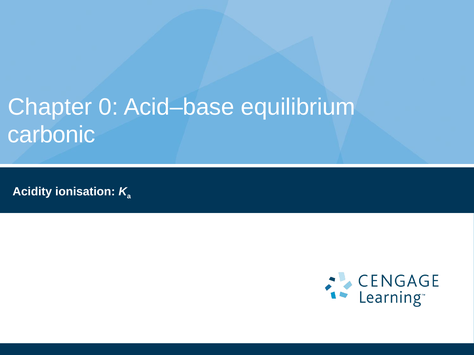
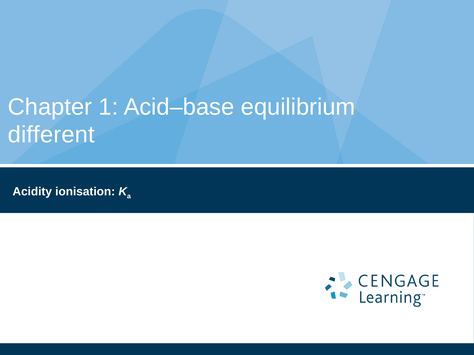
0: 0 -> 1
carbonic: carbonic -> different
